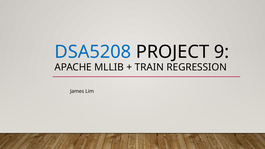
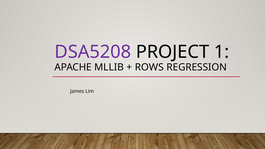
DSA5208 colour: blue -> purple
9: 9 -> 1
TRAIN: TRAIN -> ROWS
